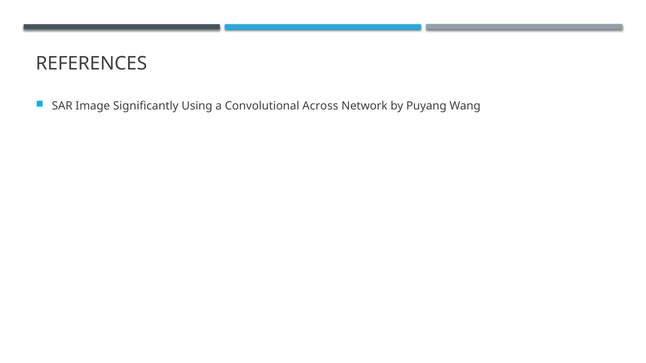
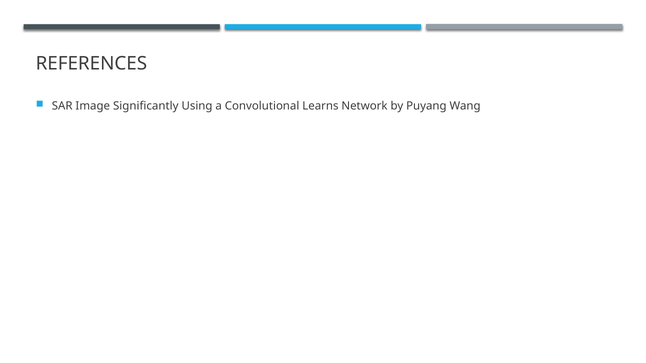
Across: Across -> Learns
